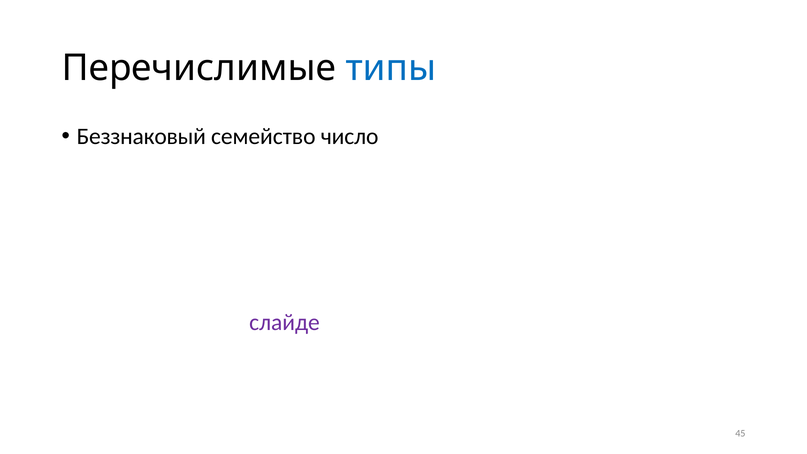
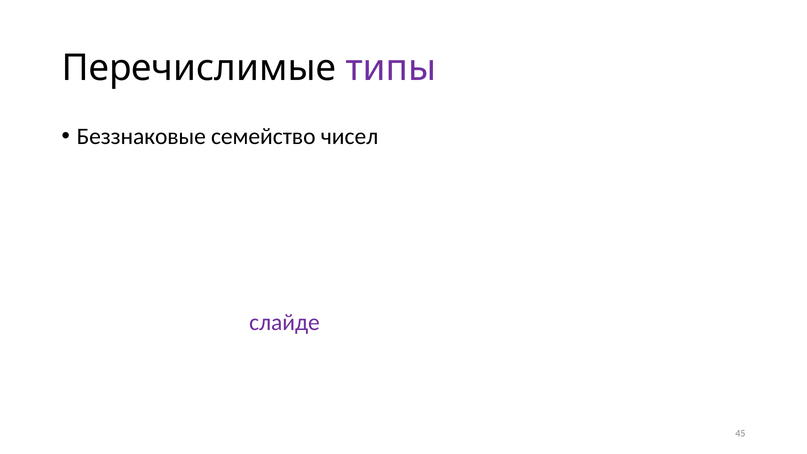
типы at (391, 68) colour: blue -> purple
Беззнаковый: Беззнаковый -> Беззнаковые
число: число -> чисел
